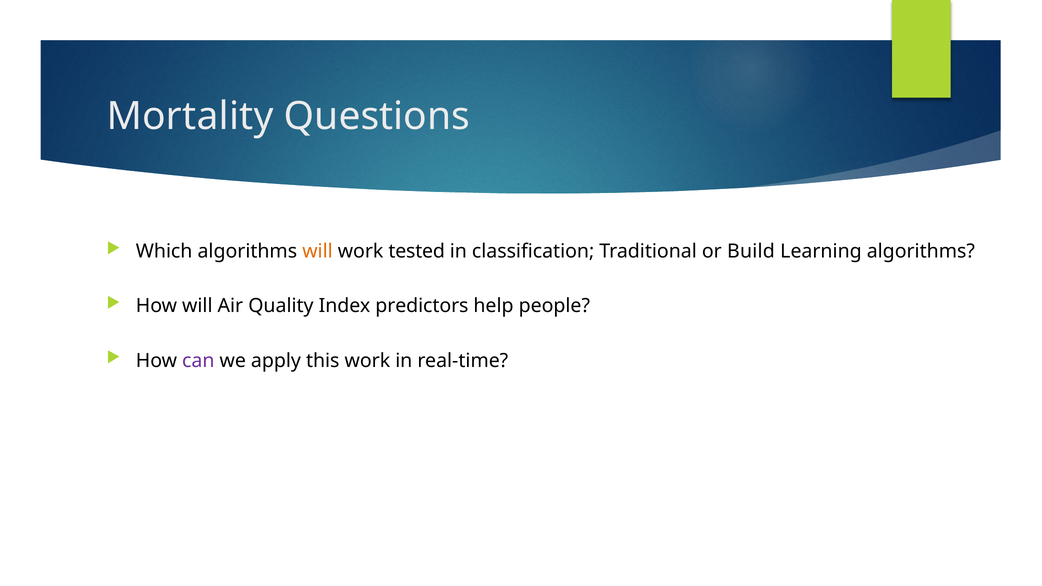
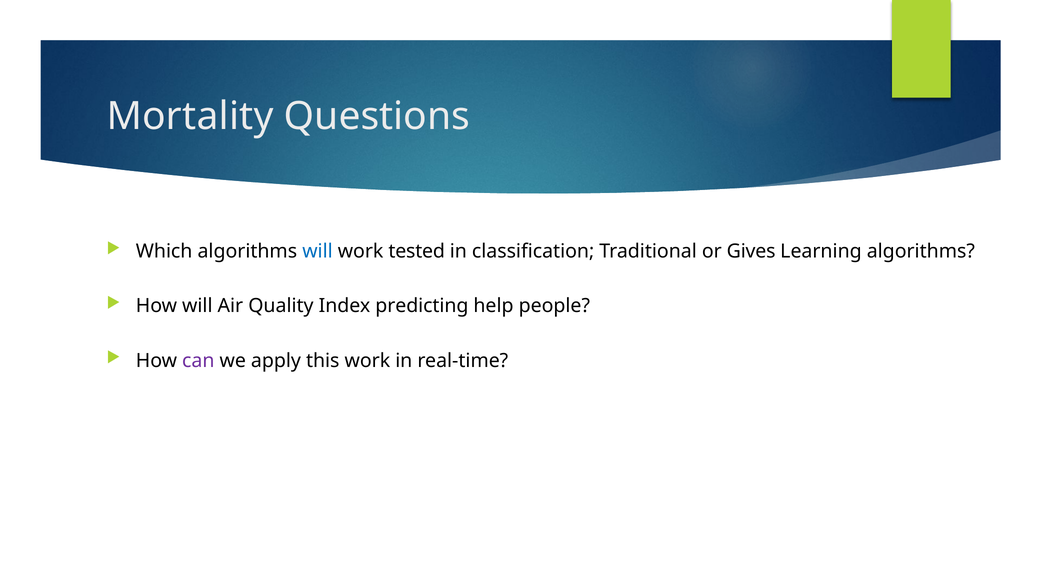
will at (317, 251) colour: orange -> blue
Build: Build -> Gives
predictors: predictors -> predicting
